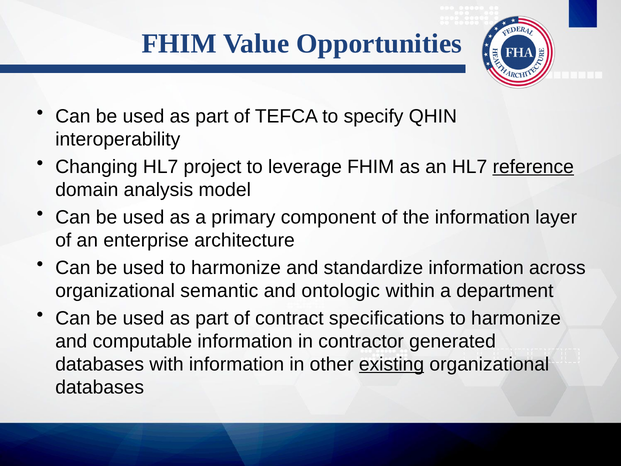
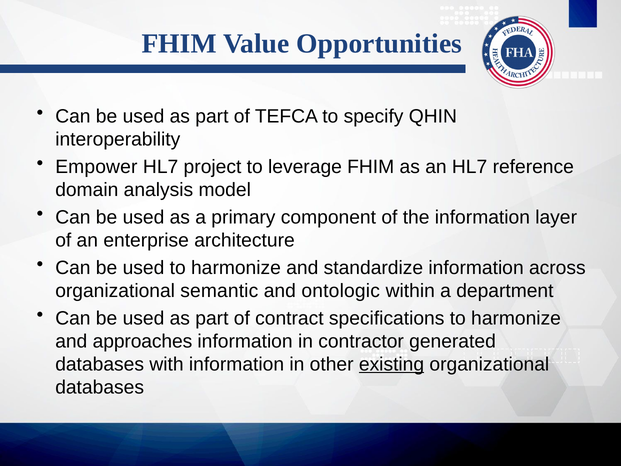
Changing: Changing -> Empower
reference underline: present -> none
computable: computable -> approaches
